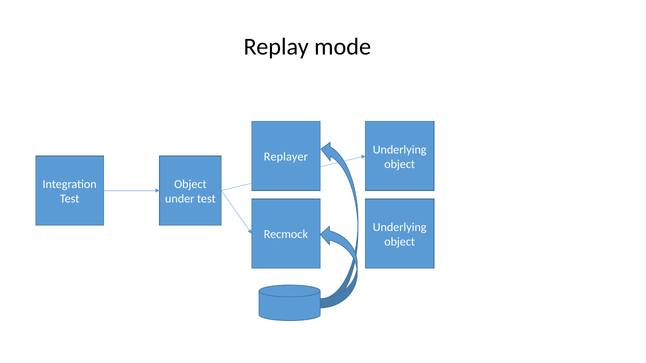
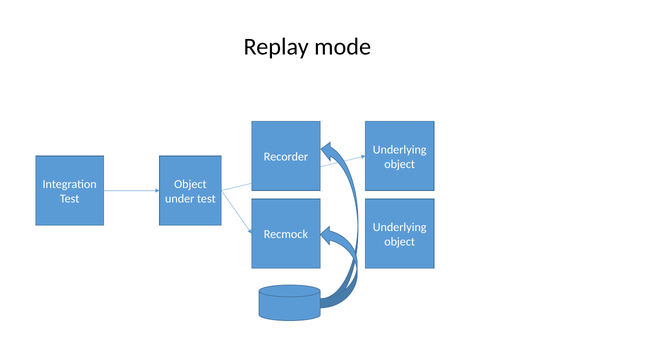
Replayer: Replayer -> Recorder
